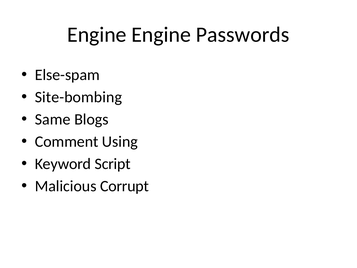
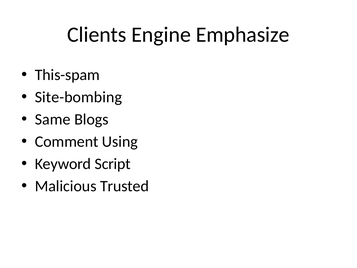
Engine at (97, 35): Engine -> Clients
Passwords: Passwords -> Emphasize
Else-spam: Else-spam -> This-spam
Corrupt: Corrupt -> Trusted
